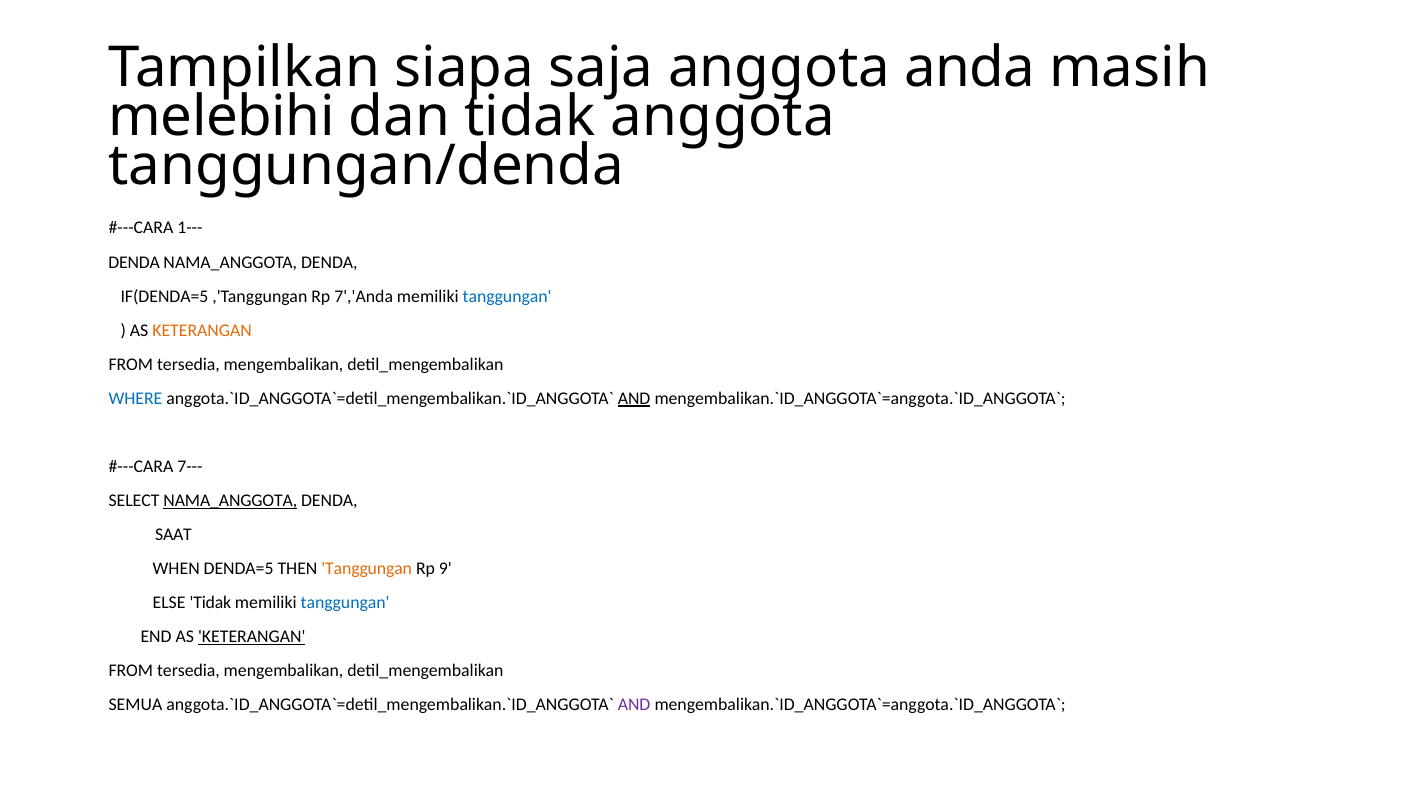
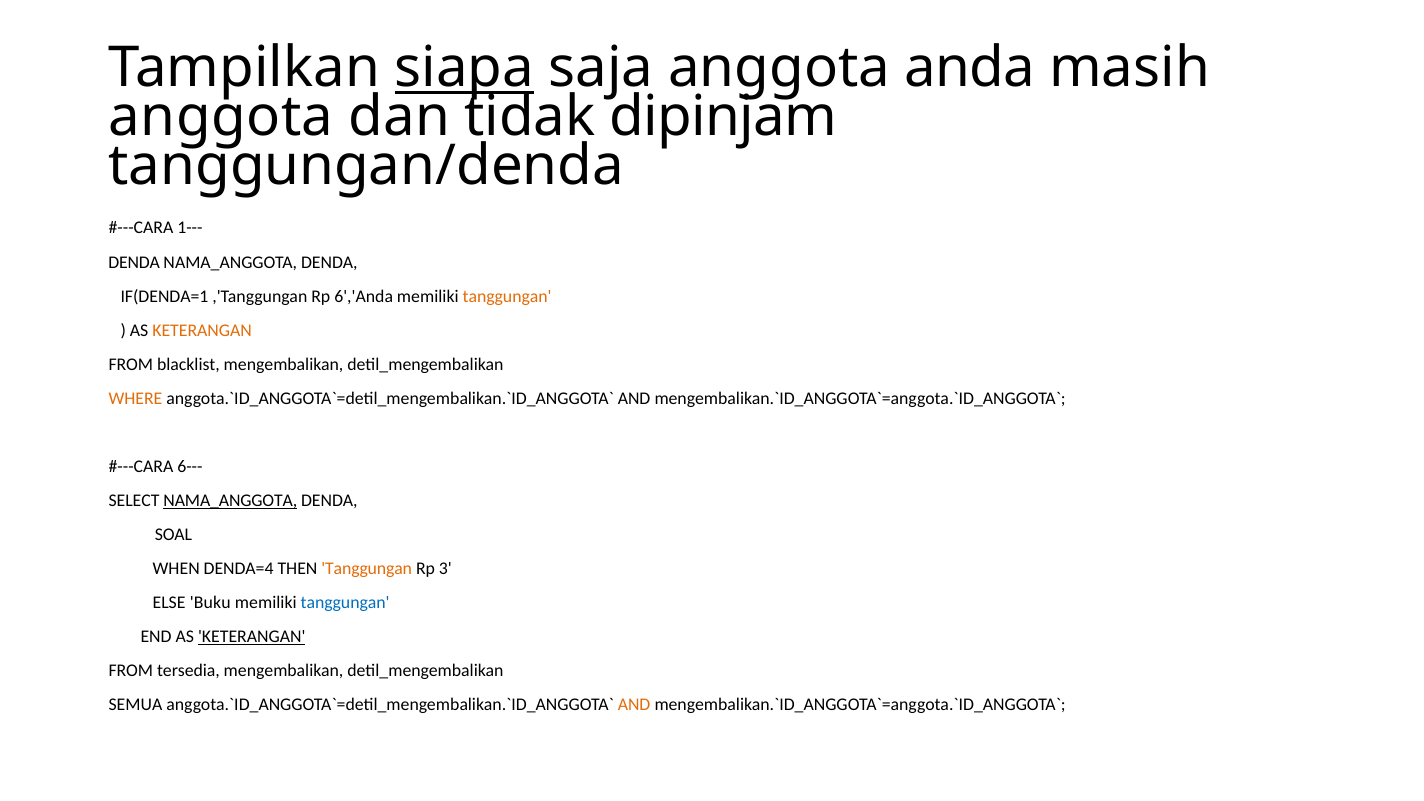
siapa underline: none -> present
melebihi at (222, 117): melebihi -> anggota
tidak anggota: anggota -> dipinjam
IF(DENDA=5: IF(DENDA=5 -> IF(DENDA=1
7','Anda: 7','Anda -> 6','Anda
tanggungan at (507, 296) colour: blue -> orange
tersedia at (188, 364): tersedia -> blacklist
WHERE colour: blue -> orange
AND at (634, 398) underline: present -> none
7---: 7--- -> 6---
SAAT: SAAT -> SOAL
DENDA=5: DENDA=5 -> DENDA=4
9: 9 -> 3
ELSE Tidak: Tidak -> Buku
AND at (634, 705) colour: purple -> orange
